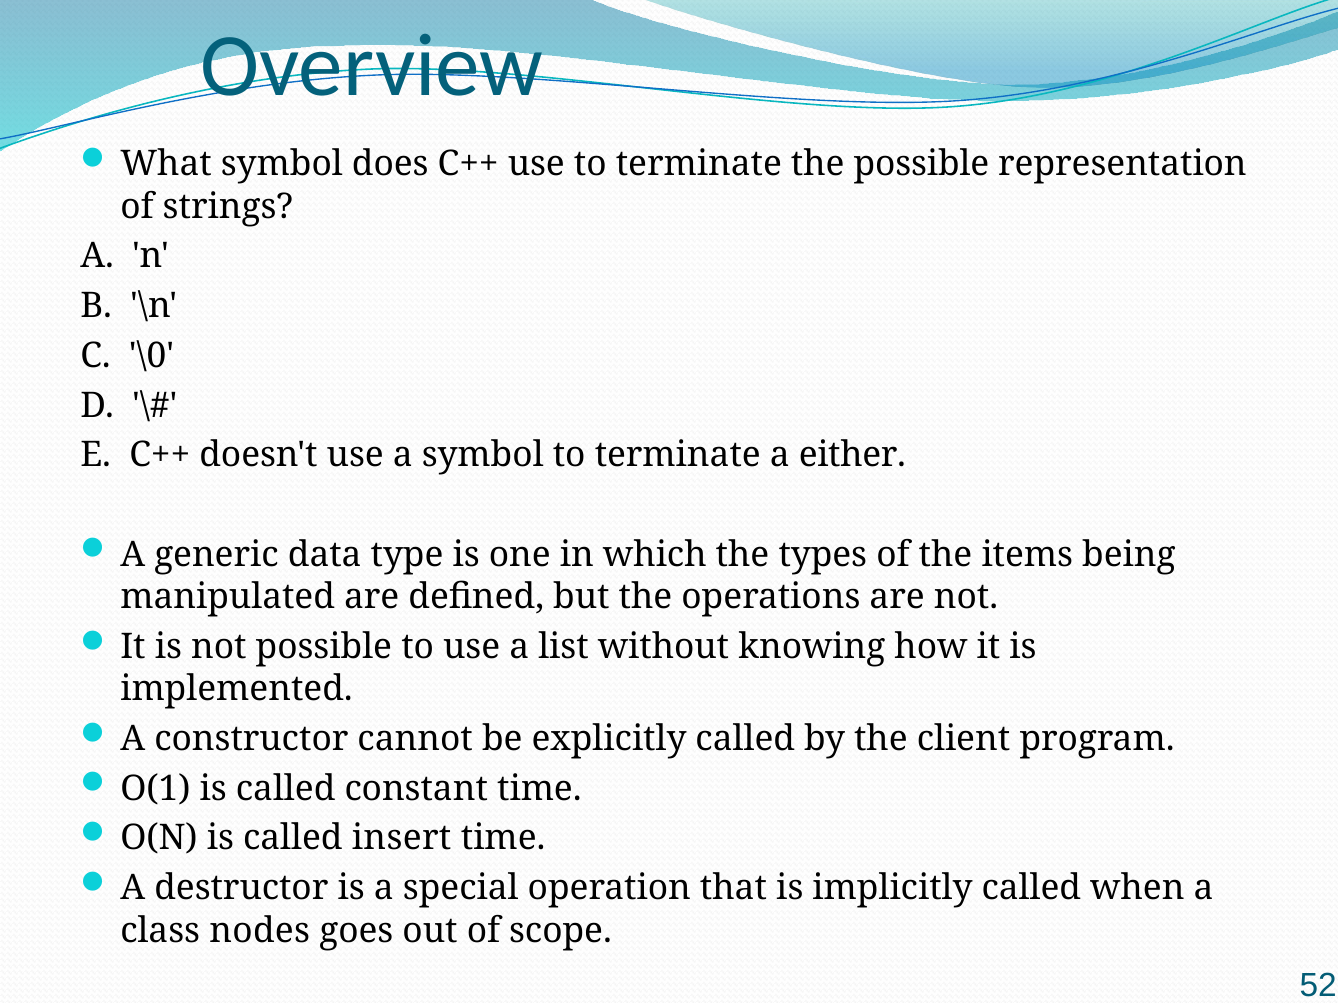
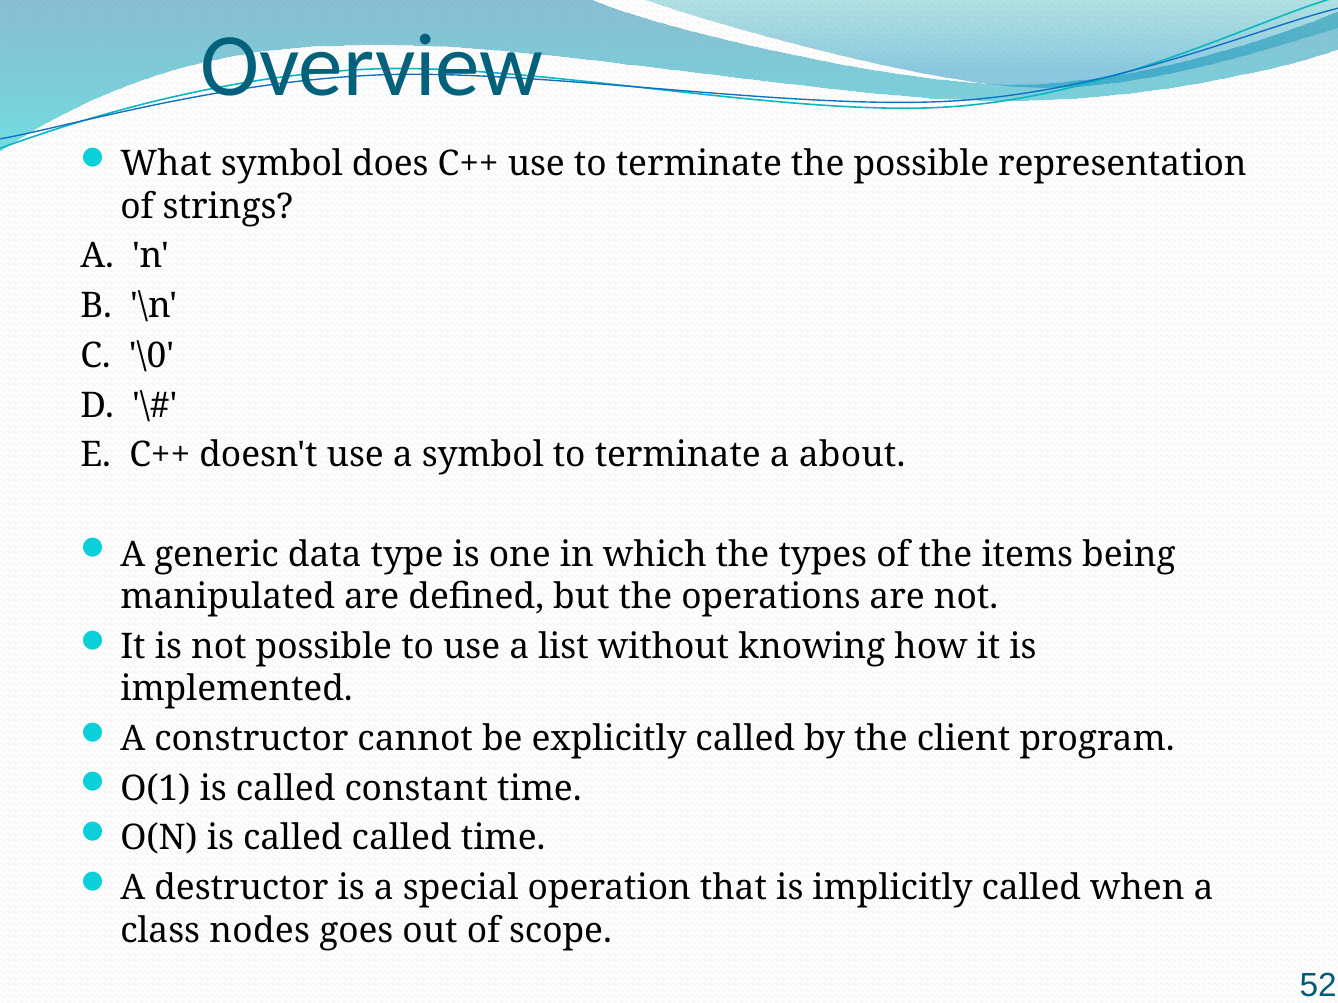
either: either -> about
called insert: insert -> called
